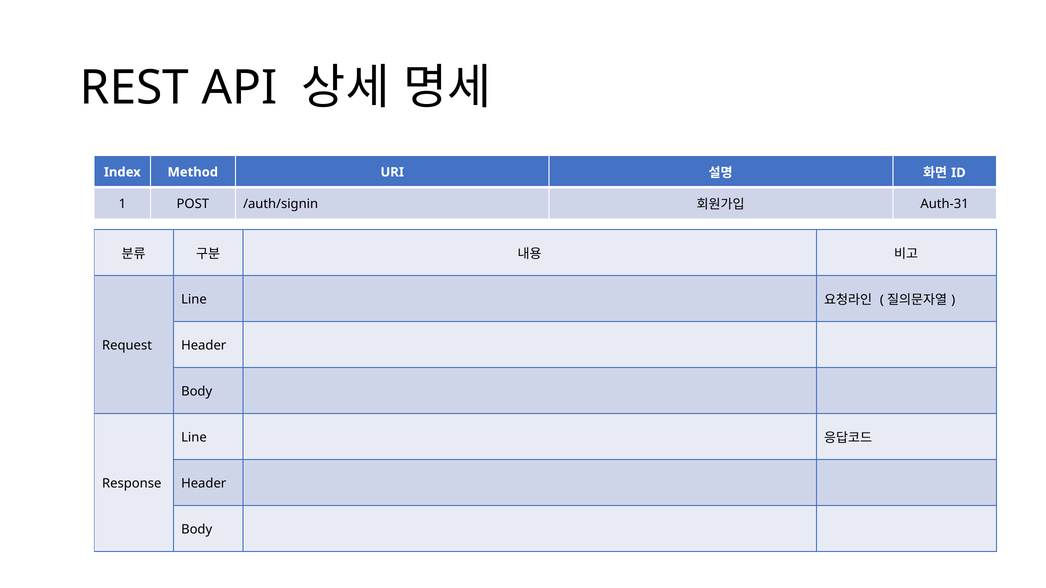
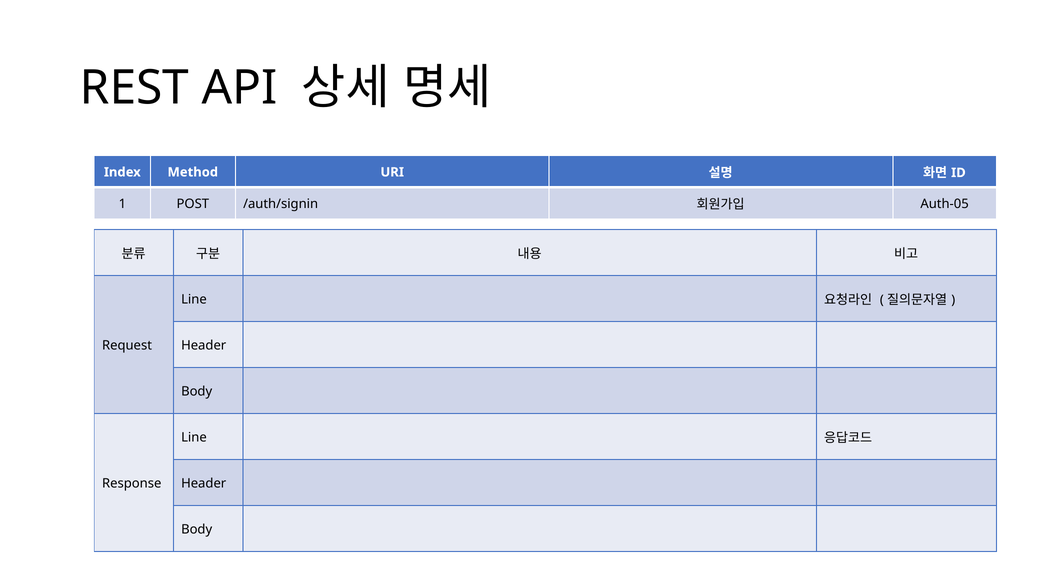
Auth-31: Auth-31 -> Auth-05
